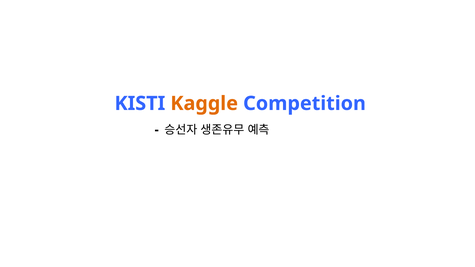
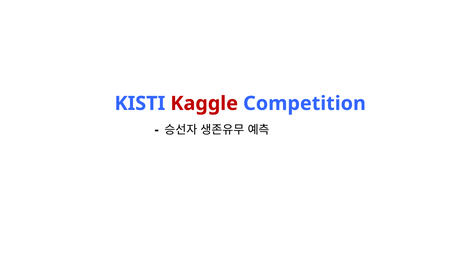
Kaggle colour: orange -> red
